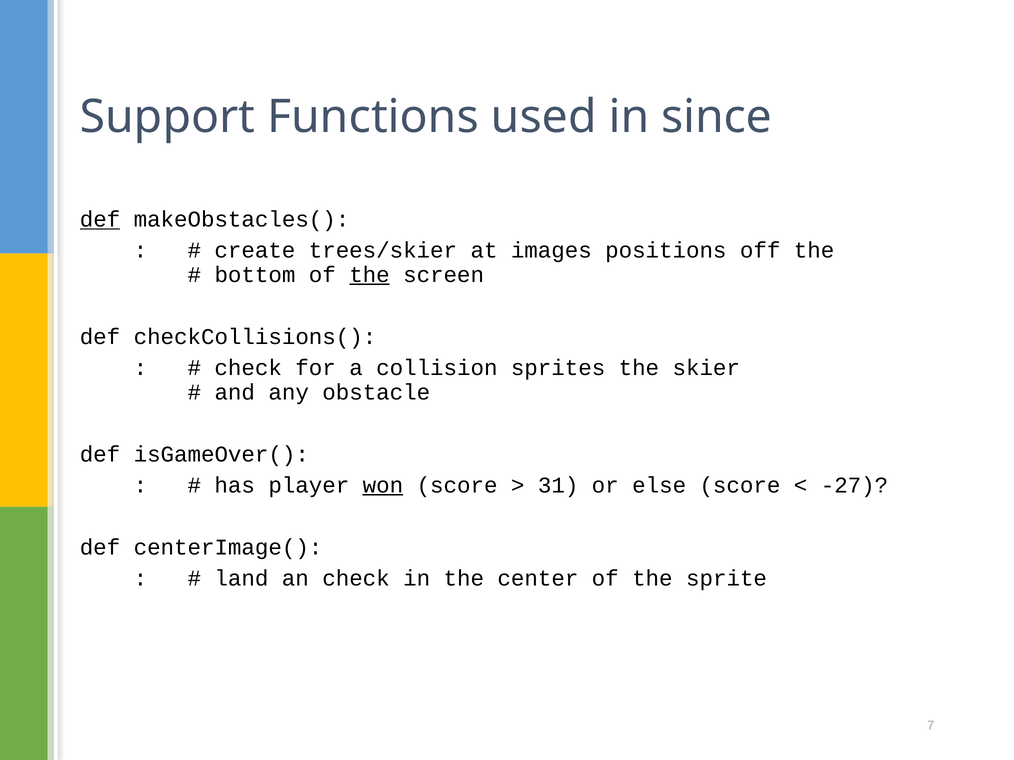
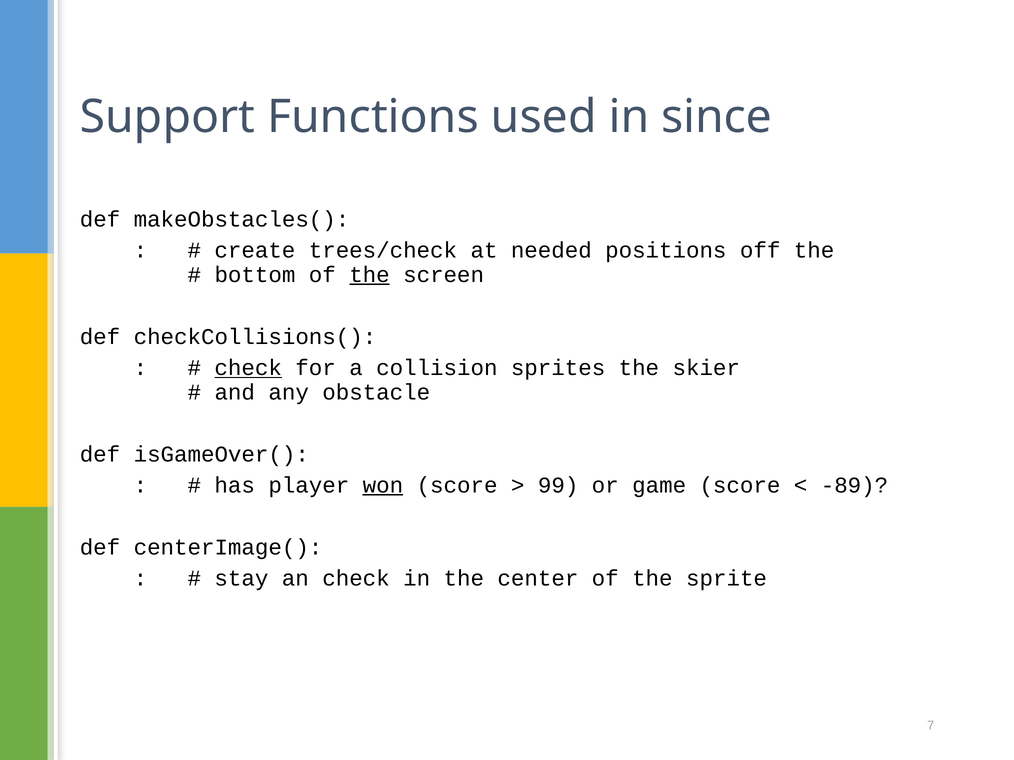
def at (100, 220) underline: present -> none
trees/skier: trees/skier -> trees/check
images: images -> needed
check at (248, 368) underline: none -> present
31: 31 -> 99
else: else -> game
-27: -27 -> -89
land: land -> stay
